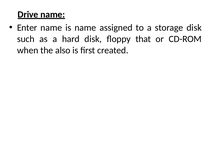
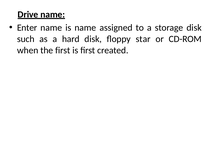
that: that -> star
the also: also -> first
